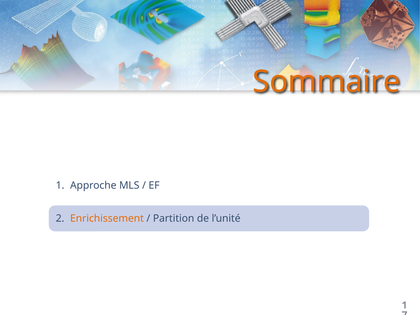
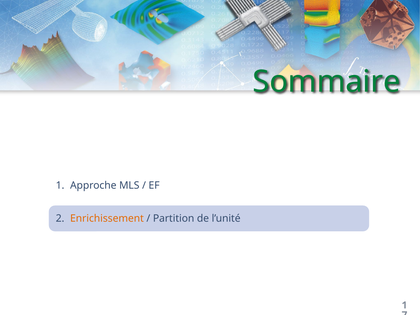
Sommaire colour: orange -> green
